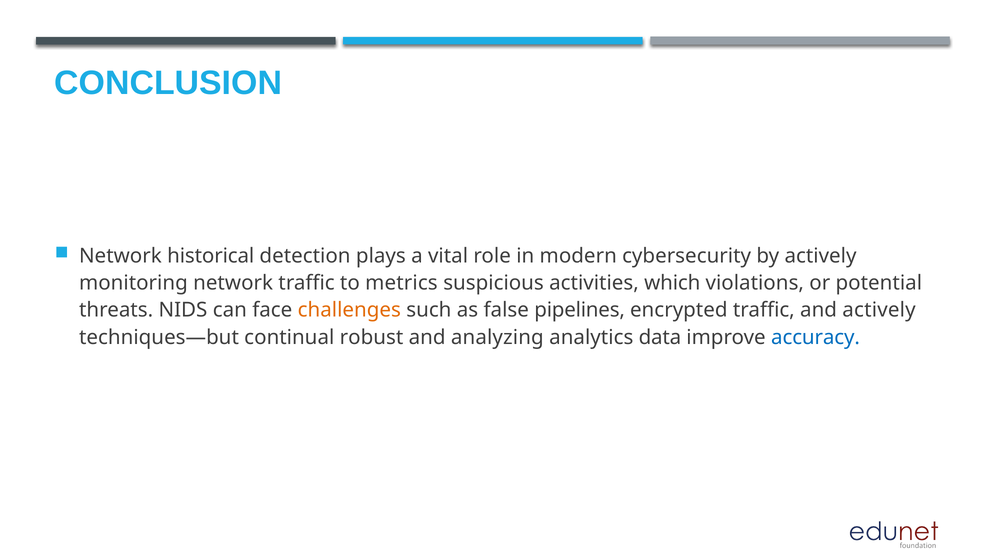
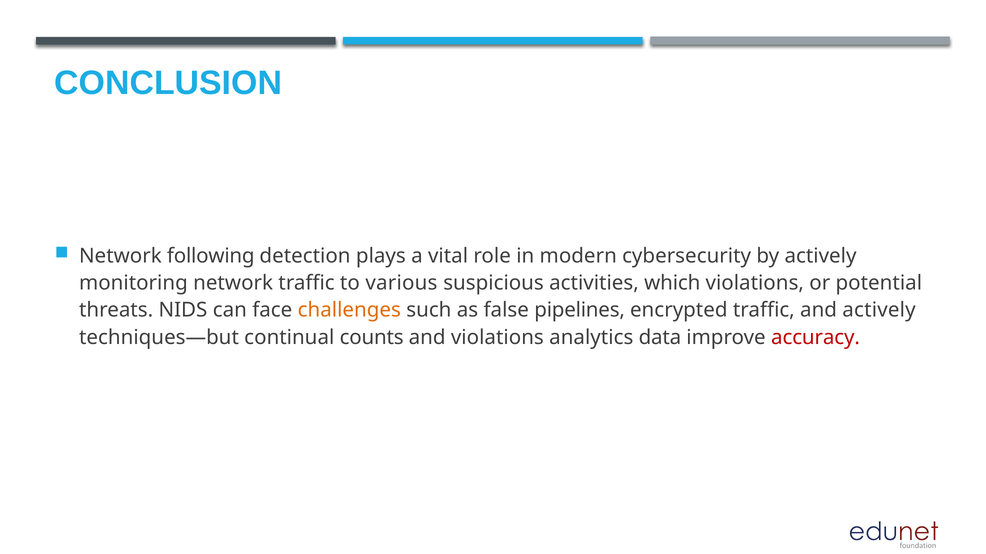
historical: historical -> following
metrics: metrics -> various
robust: robust -> counts
and analyzing: analyzing -> violations
accuracy colour: blue -> red
